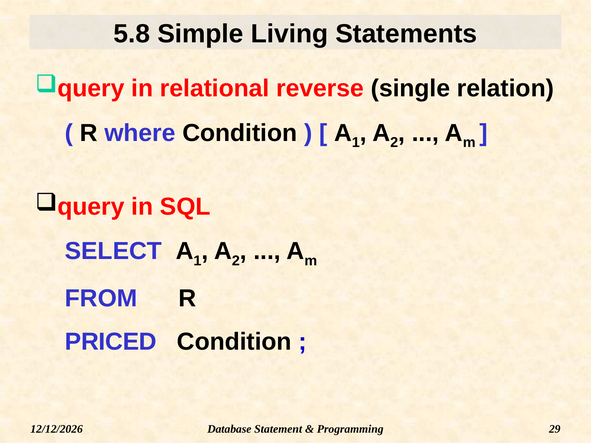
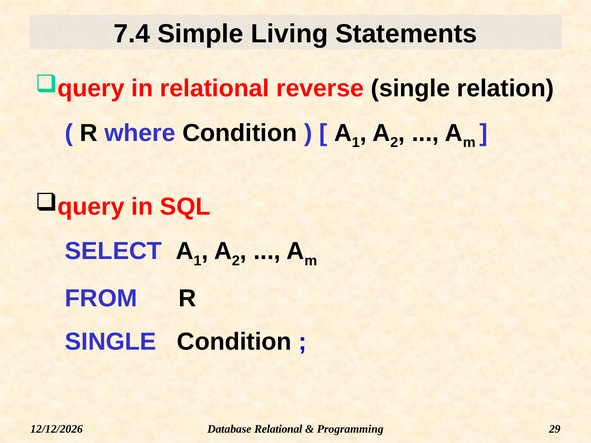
5.8: 5.8 -> 7.4
PRICED at (111, 342): PRICED -> SINGLE
Database Statement: Statement -> Relational
